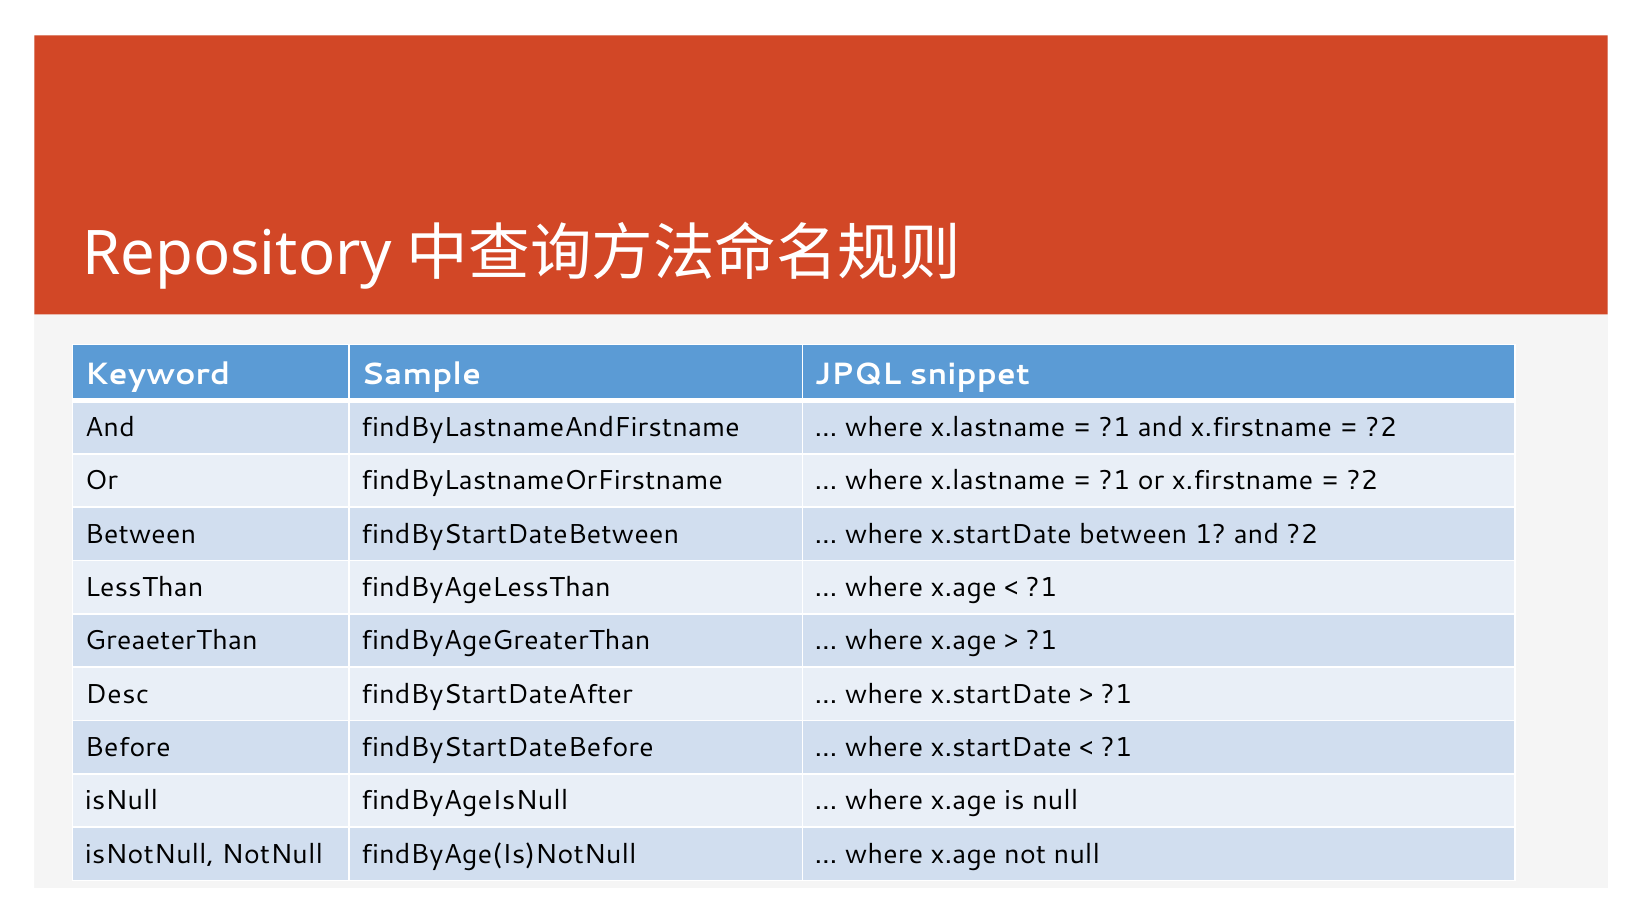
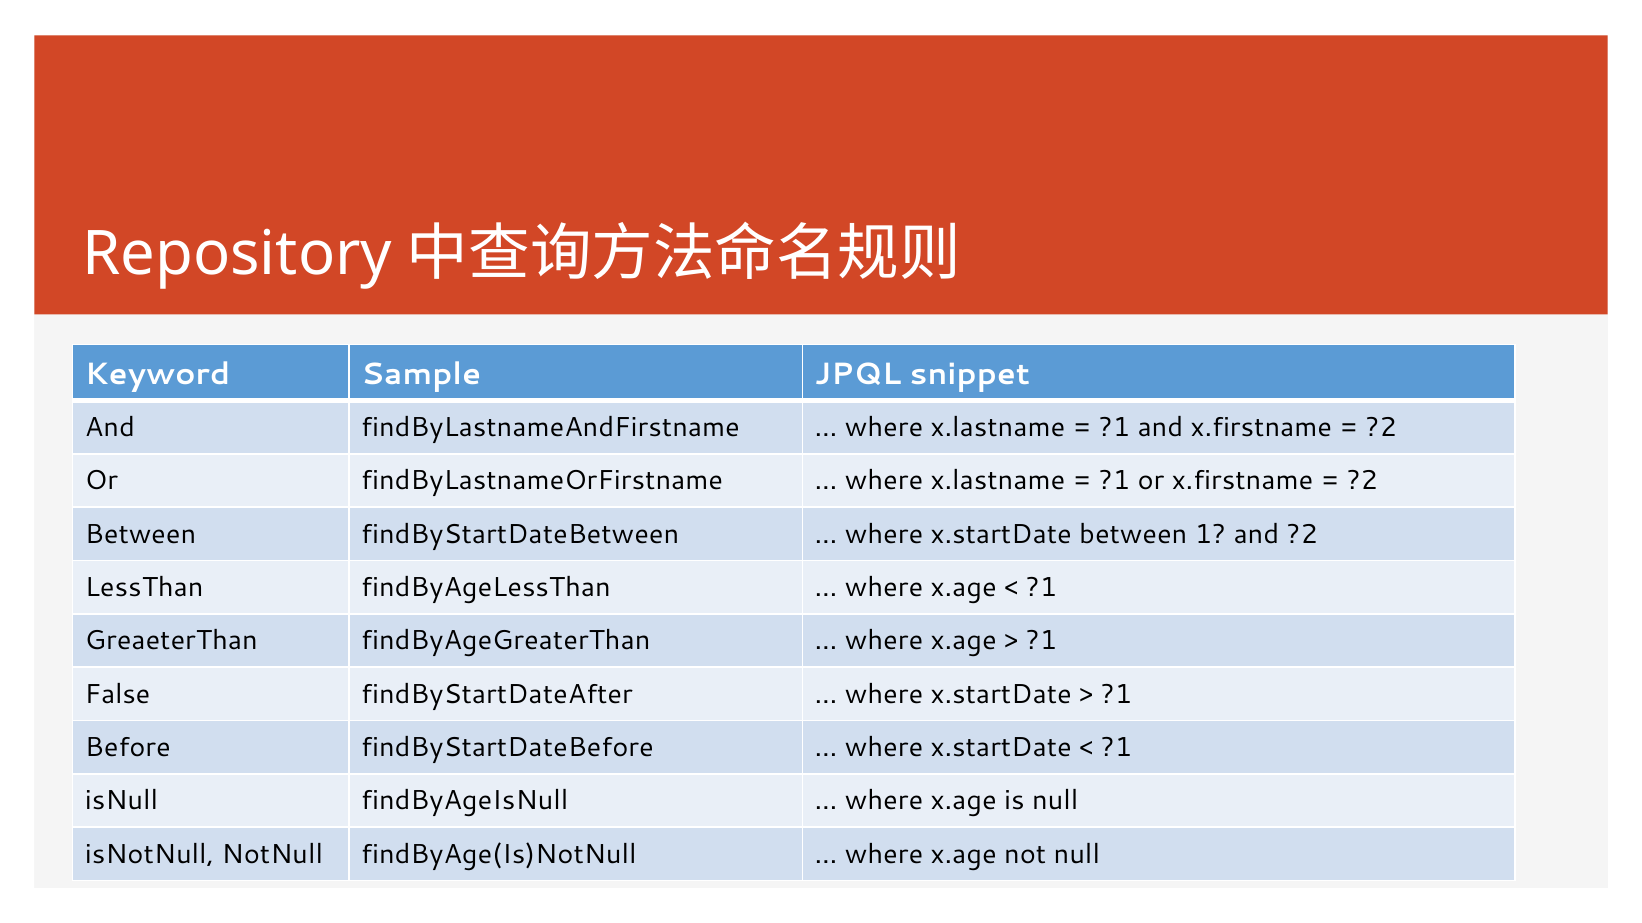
Desc: Desc -> False
